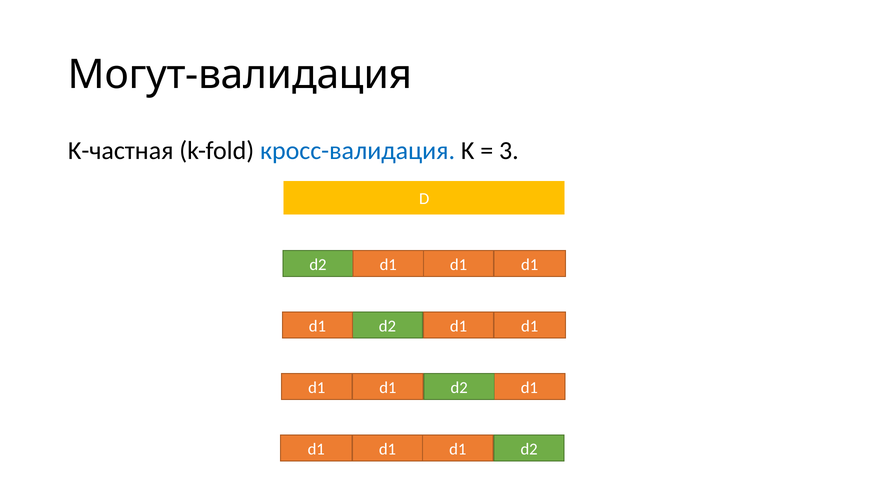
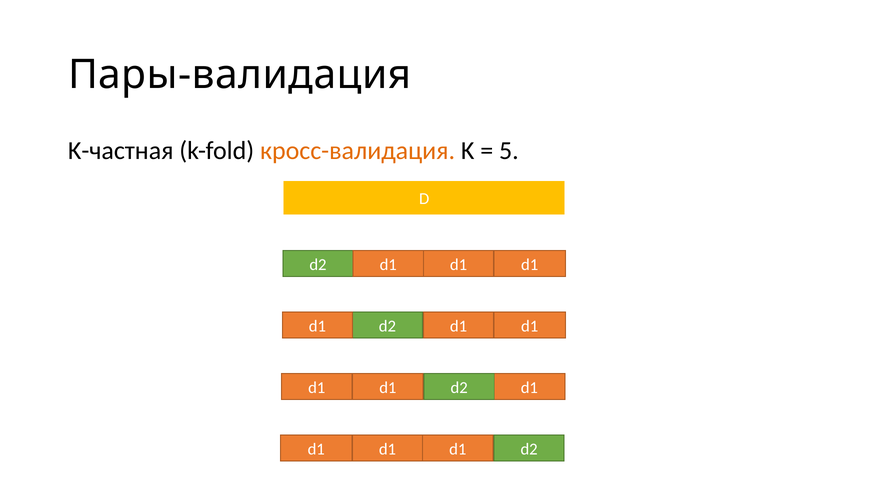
Могут-валидация: Могут-валидация -> Пары-валидация
кросс-валидация colour: blue -> orange
3: 3 -> 5
